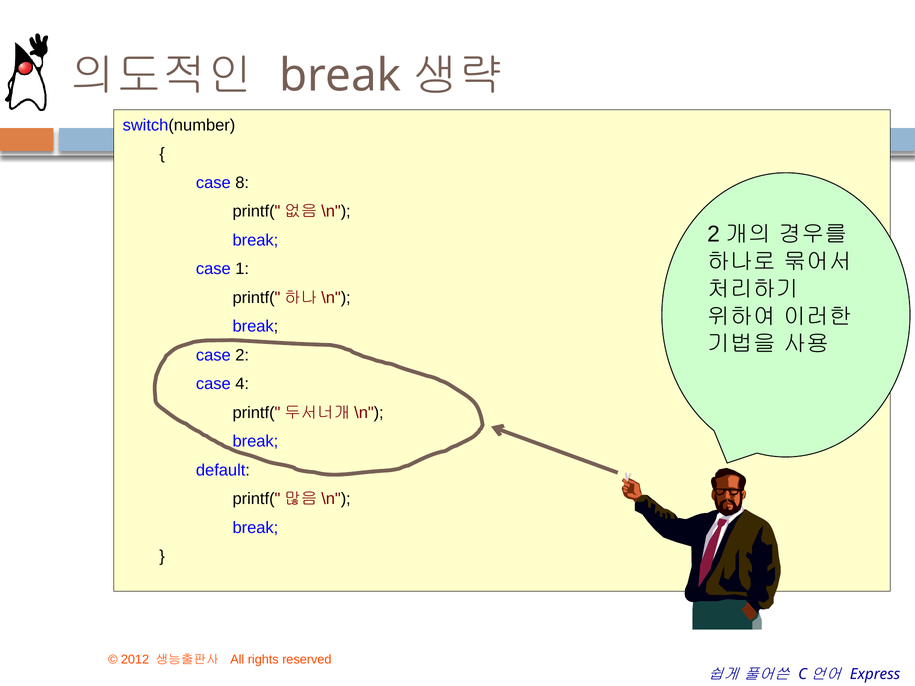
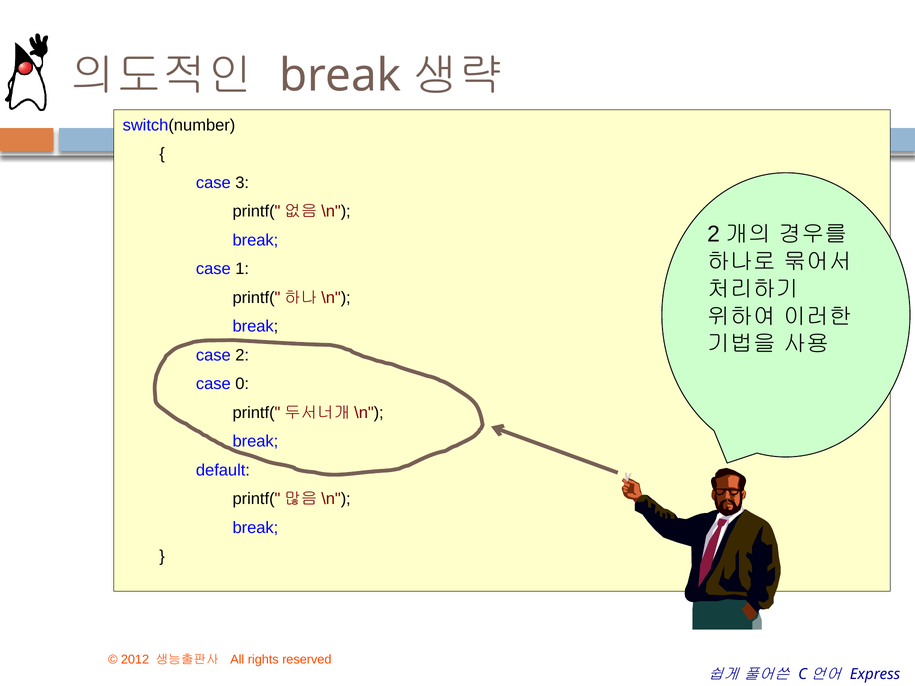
8: 8 -> 3
4: 4 -> 0
